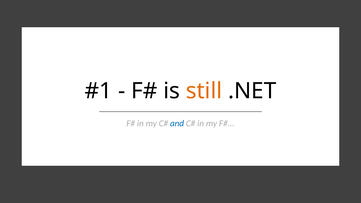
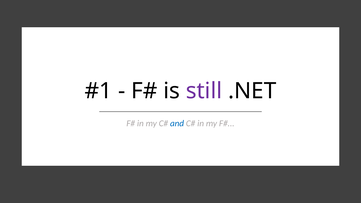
still colour: orange -> purple
